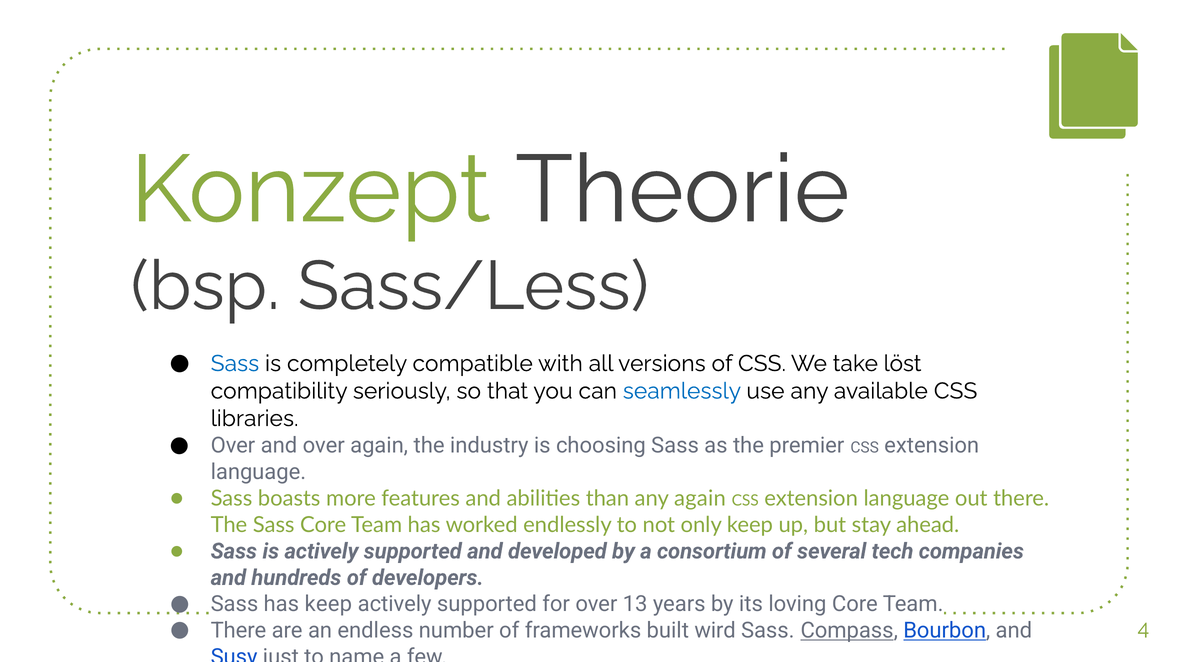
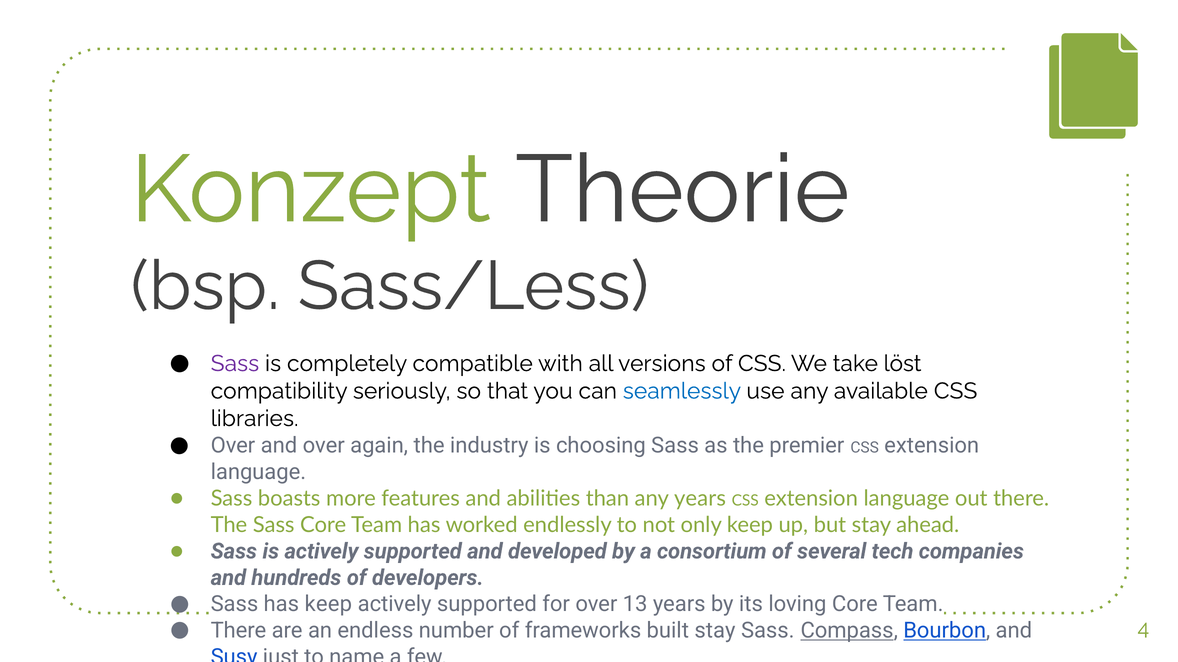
Sass at (235, 364) colour: blue -> purple
any again: again -> years
built wird: wird -> stay
